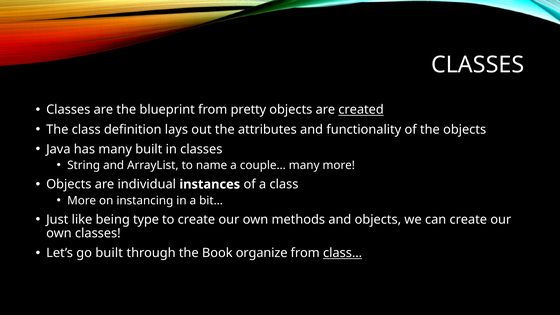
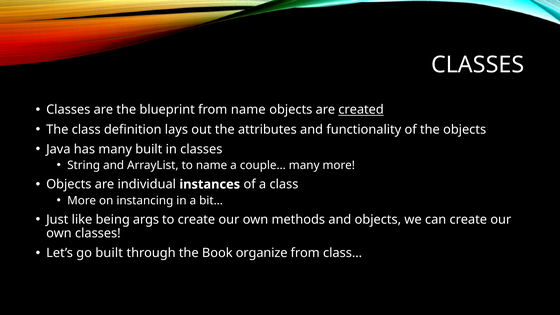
from pretty: pretty -> name
type: type -> args
class… underline: present -> none
